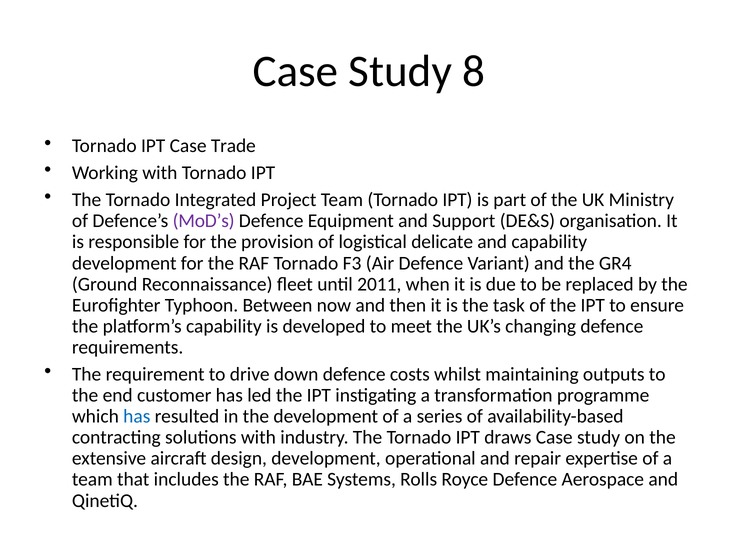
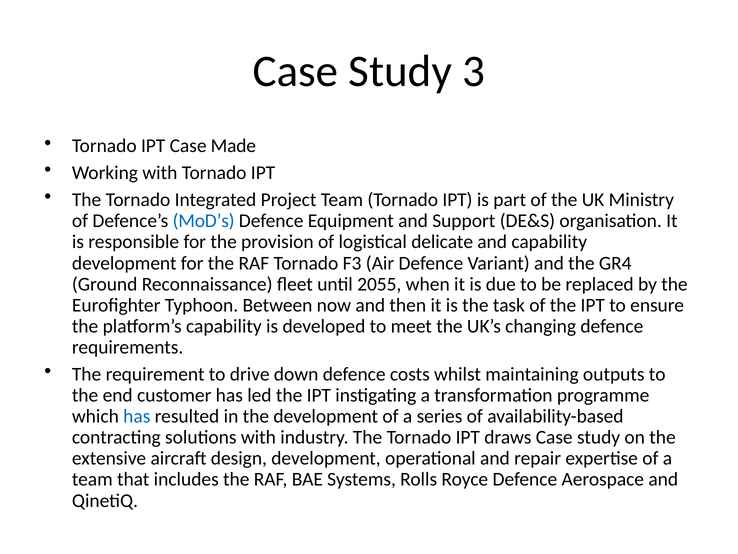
8: 8 -> 3
Trade: Trade -> Made
MoD’s colour: purple -> blue
2011: 2011 -> 2055
